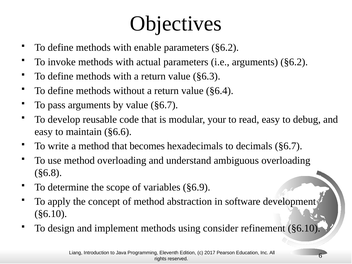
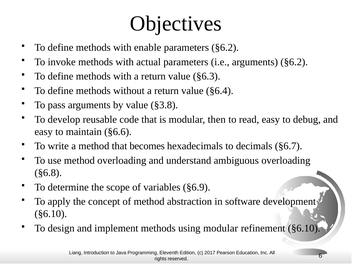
value §6.7: §6.7 -> §3.8
your: your -> then
using consider: consider -> modular
